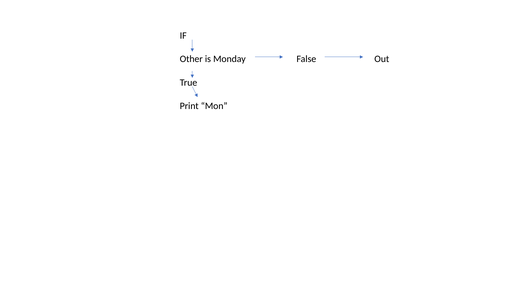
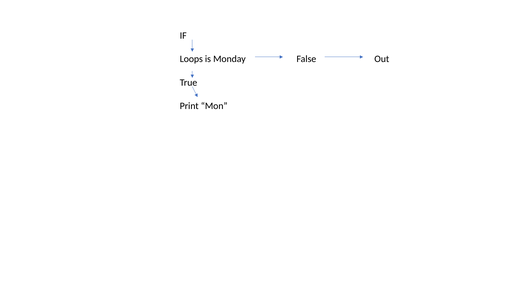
Other: Other -> Loops
